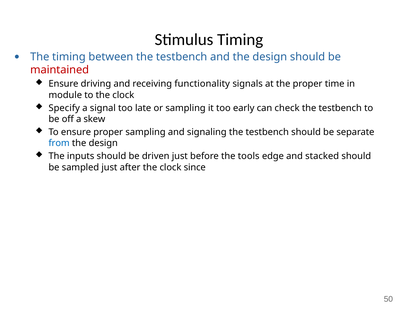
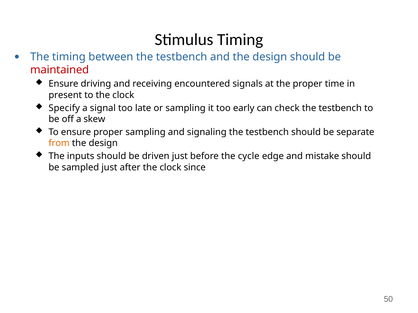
functionality: functionality -> encountered
module: module -> present
from colour: blue -> orange
tools: tools -> cycle
stacked: stacked -> mistake
